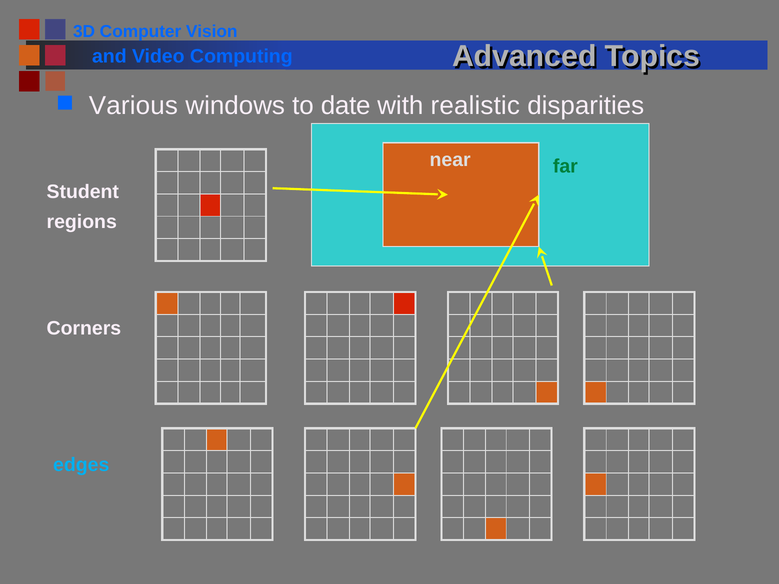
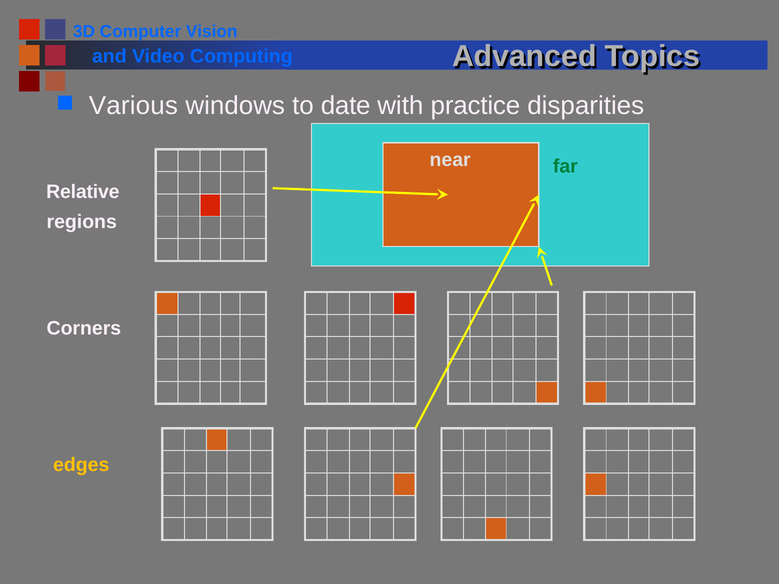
realistic: realistic -> practice
Student: Student -> Relative
edges colour: light blue -> yellow
